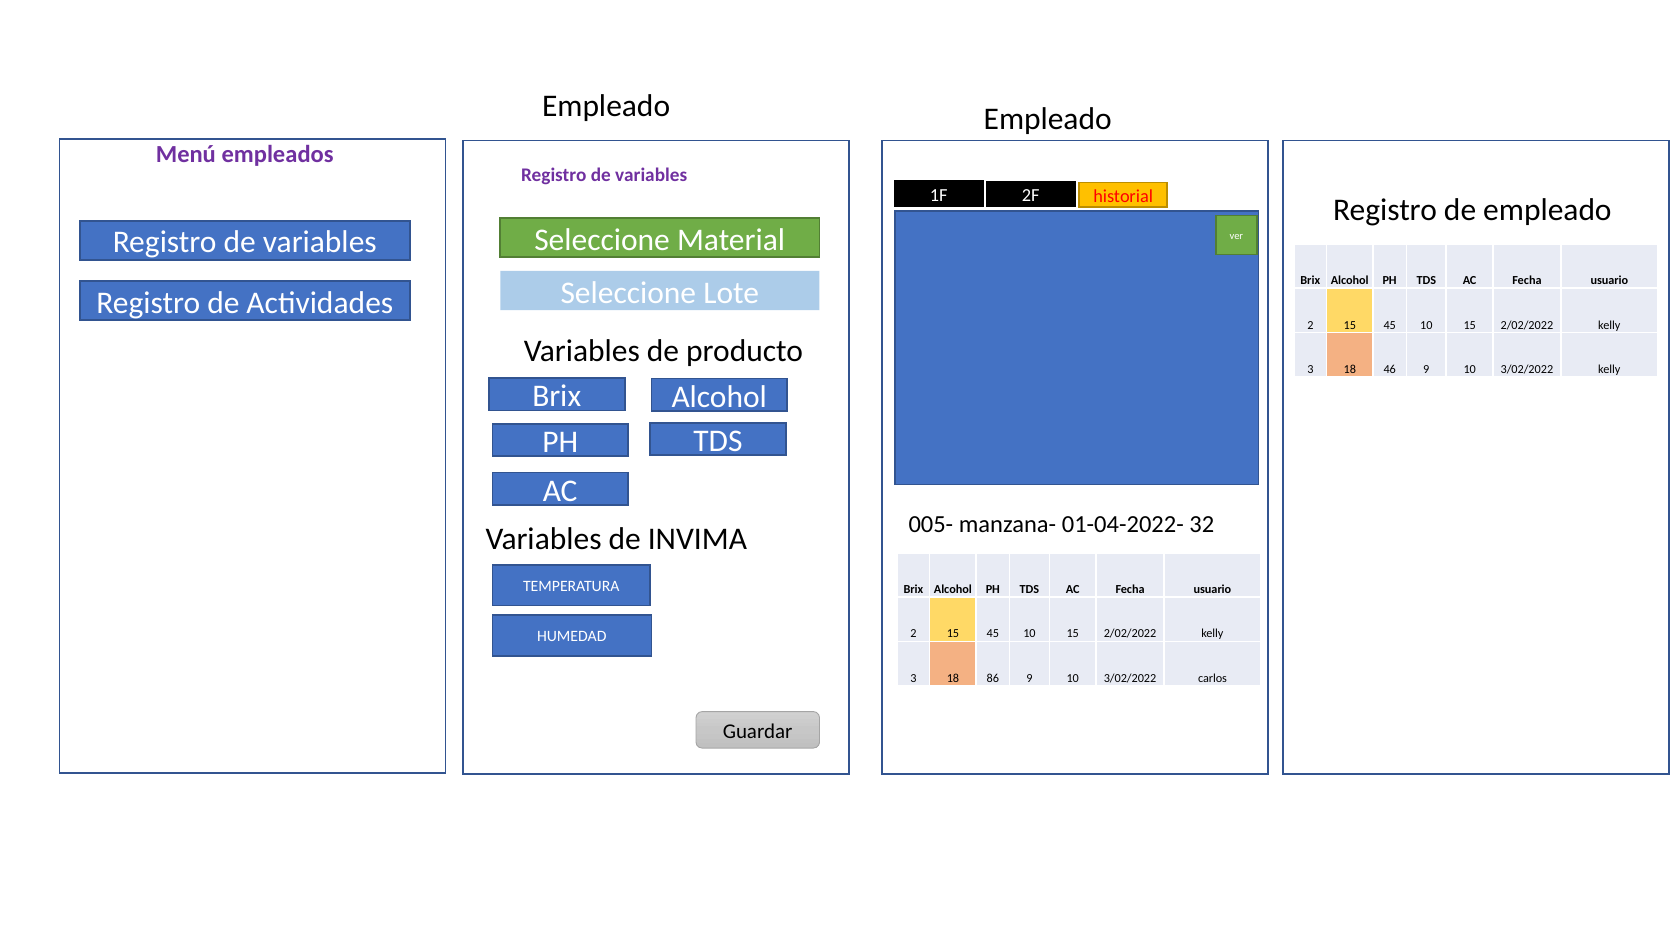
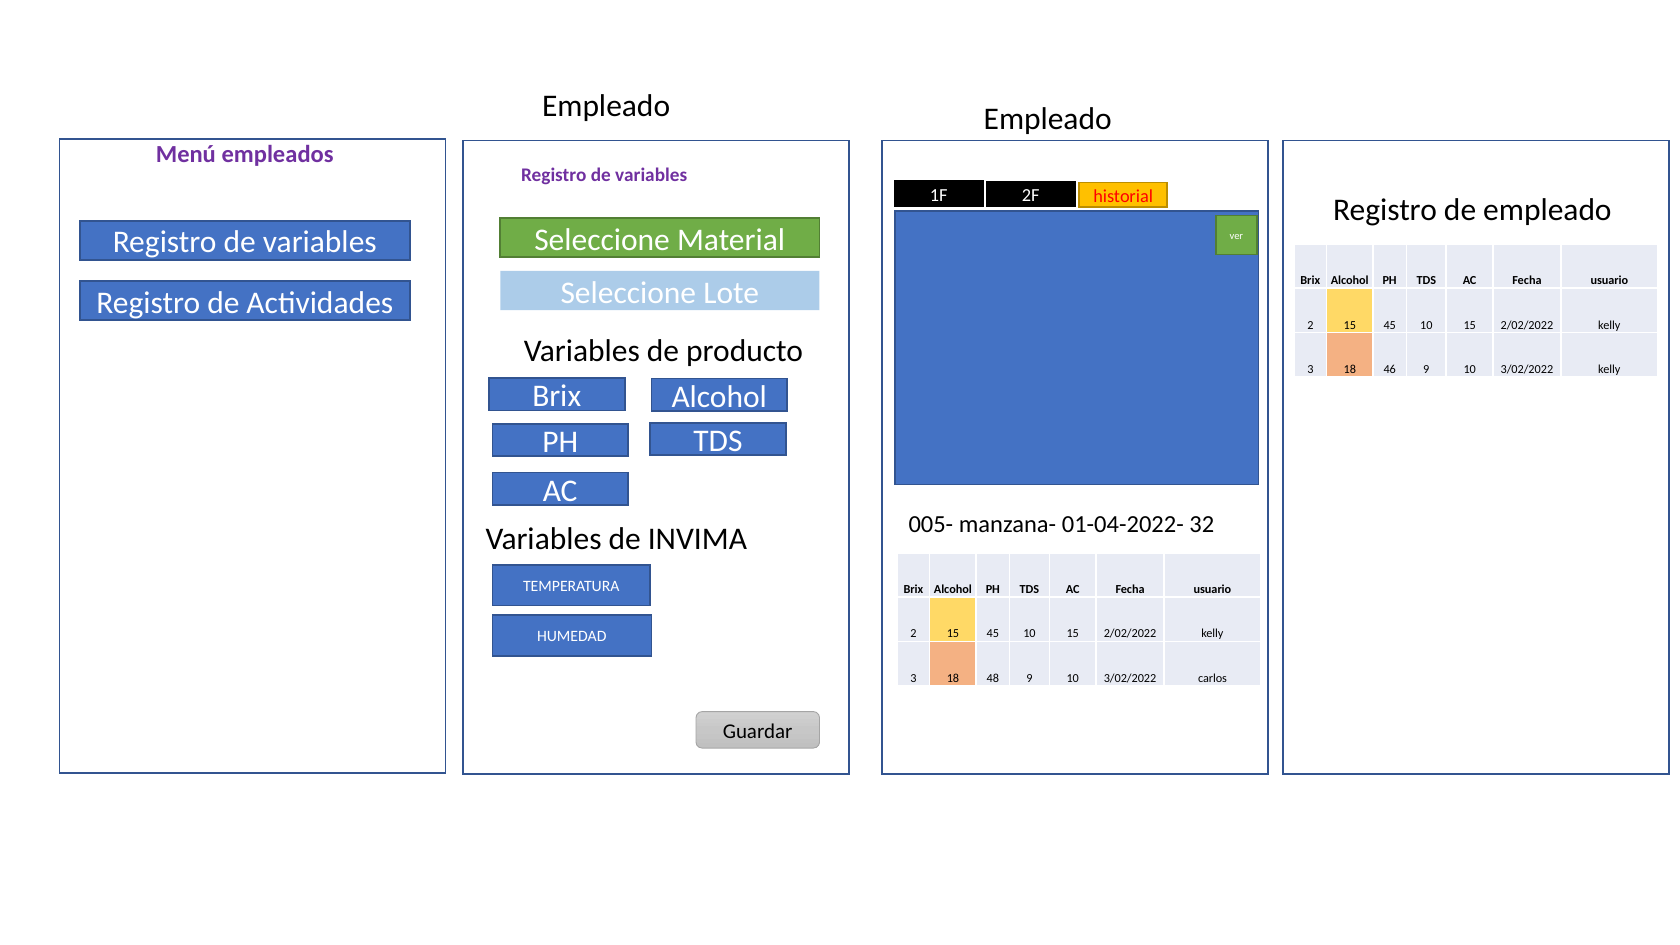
86: 86 -> 48
